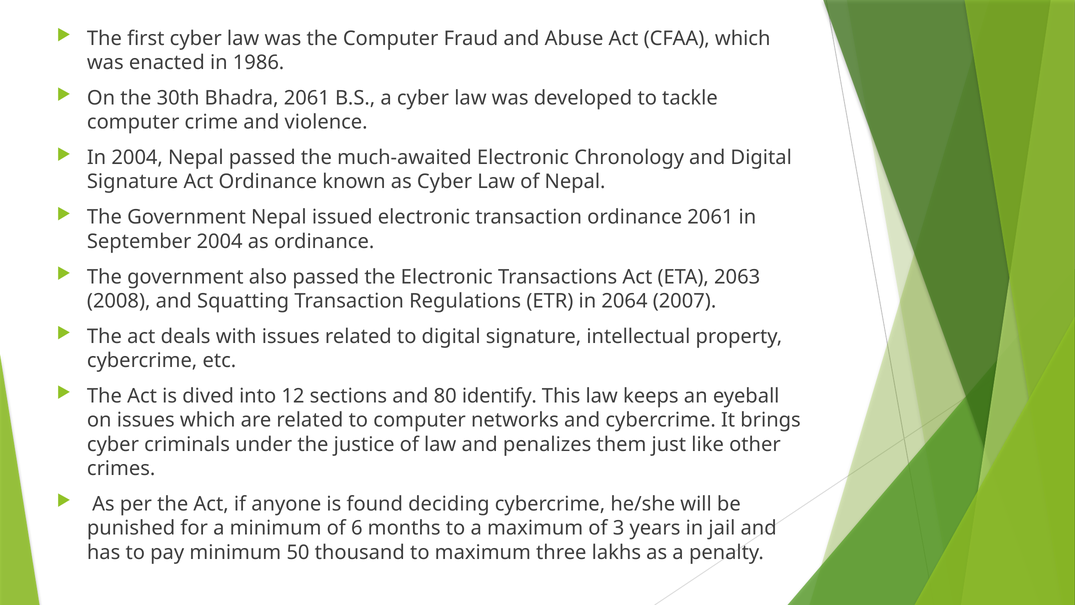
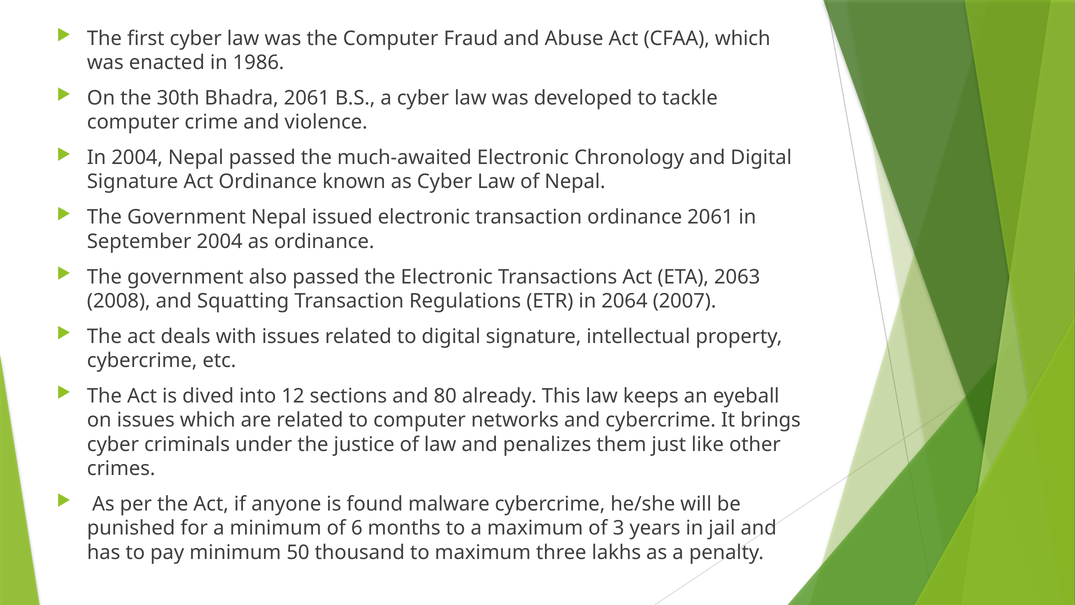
identify: identify -> already
deciding: deciding -> malware
